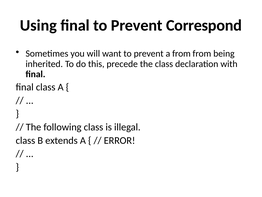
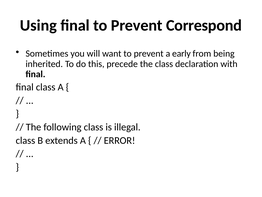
a from: from -> early
